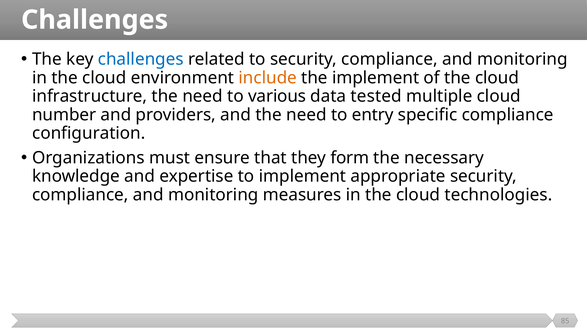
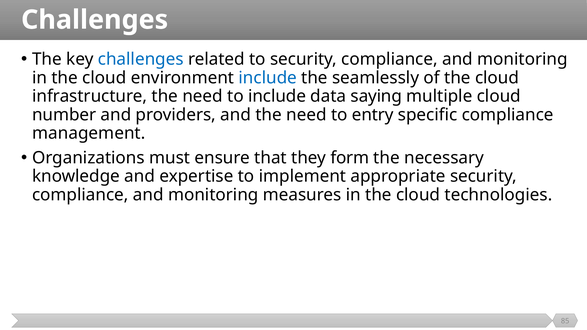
include at (268, 78) colour: orange -> blue
the implement: implement -> seamlessly
to various: various -> include
tested: tested -> saying
configuration: configuration -> management
